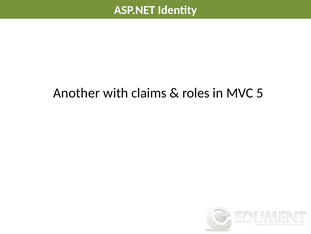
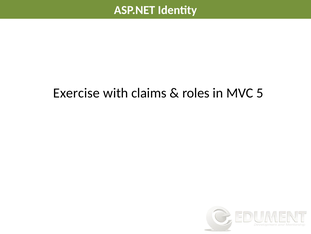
Another: Another -> Exercise
